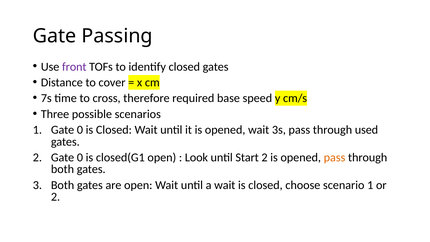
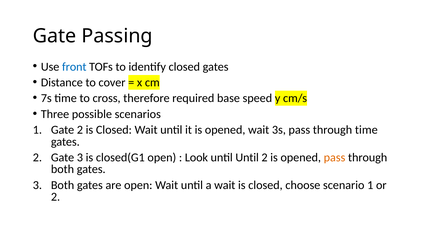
front colour: purple -> blue
1 Gate 0: 0 -> 2
through used: used -> time
2 Gate 0: 0 -> 3
until Start: Start -> Until
